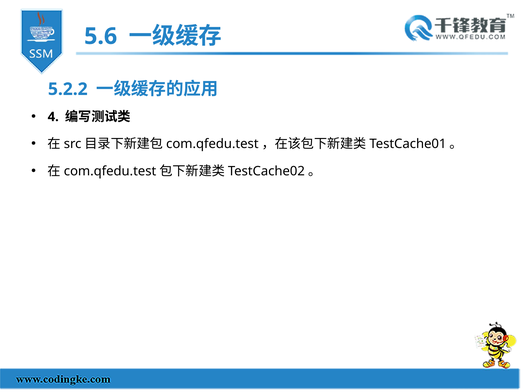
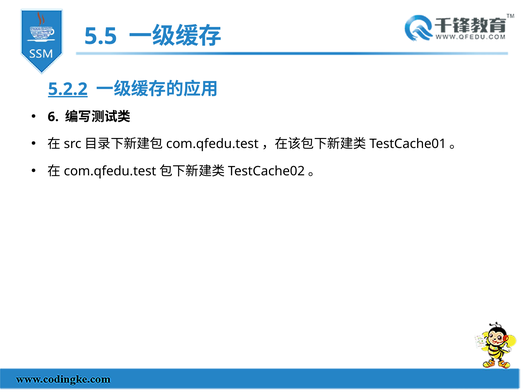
5.6: 5.6 -> 5.5
5.2.2 underline: none -> present
4: 4 -> 6
